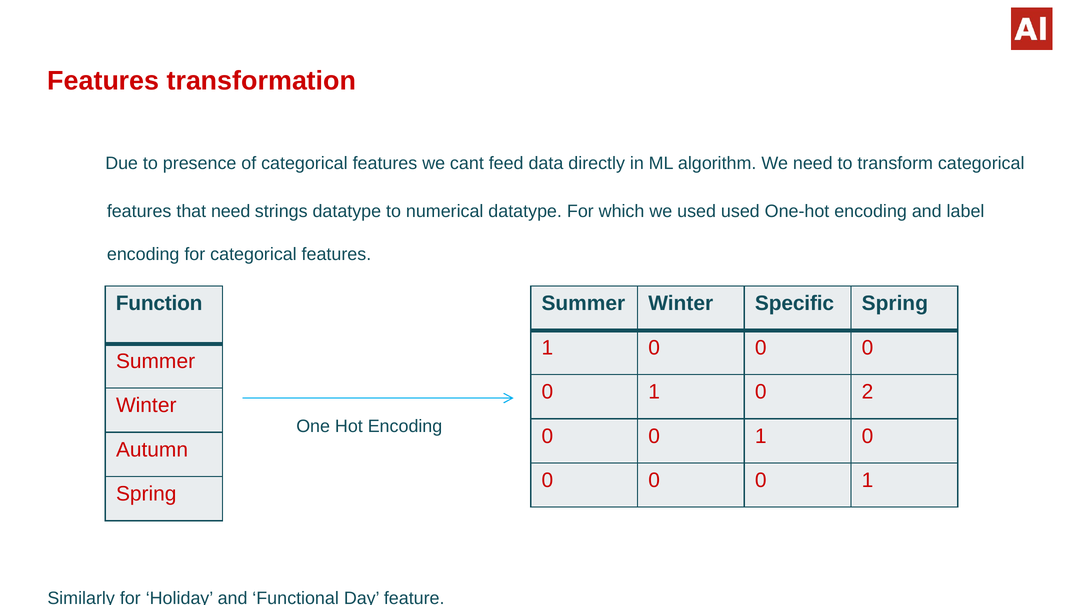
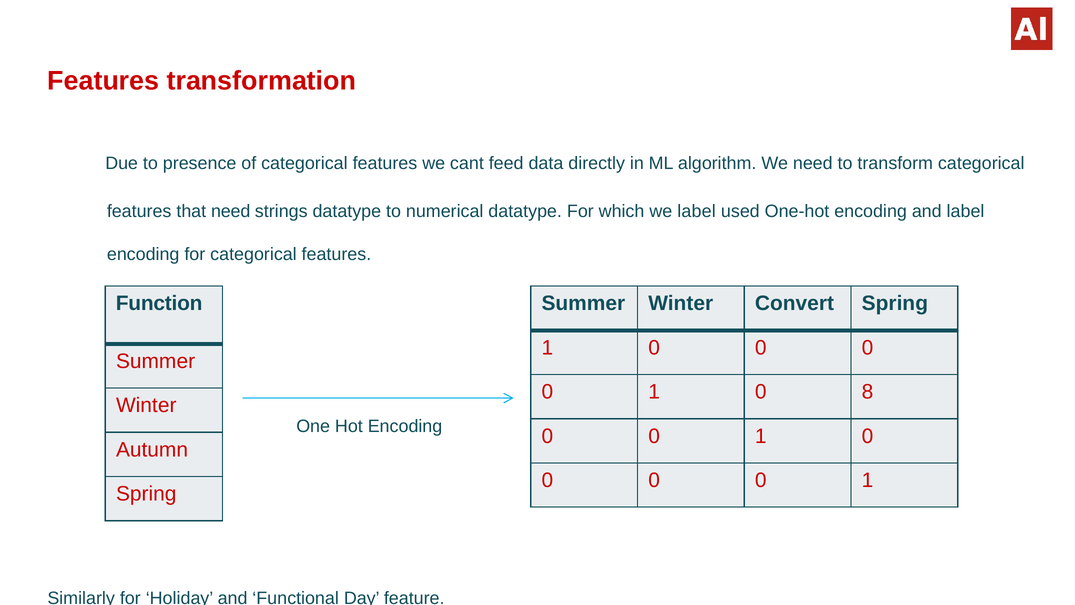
we used: used -> label
Specific: Specific -> Convert
2: 2 -> 8
